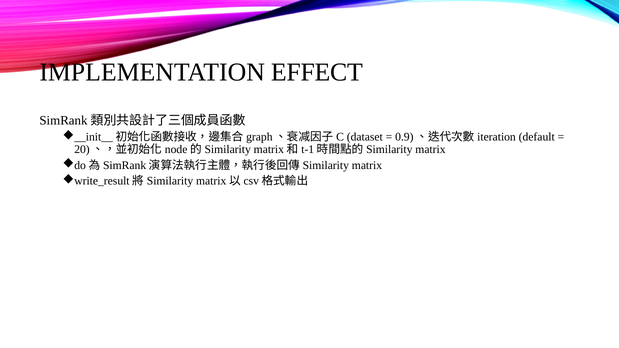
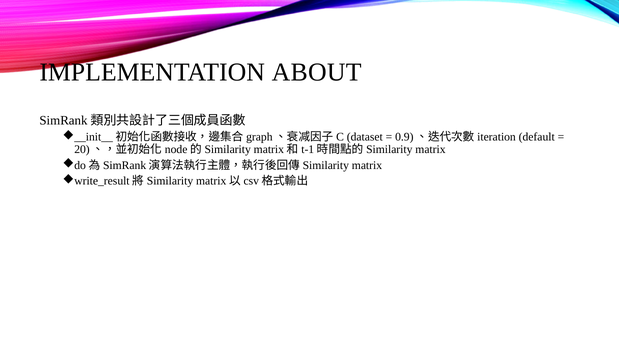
EFFECT: EFFECT -> ABOUT
